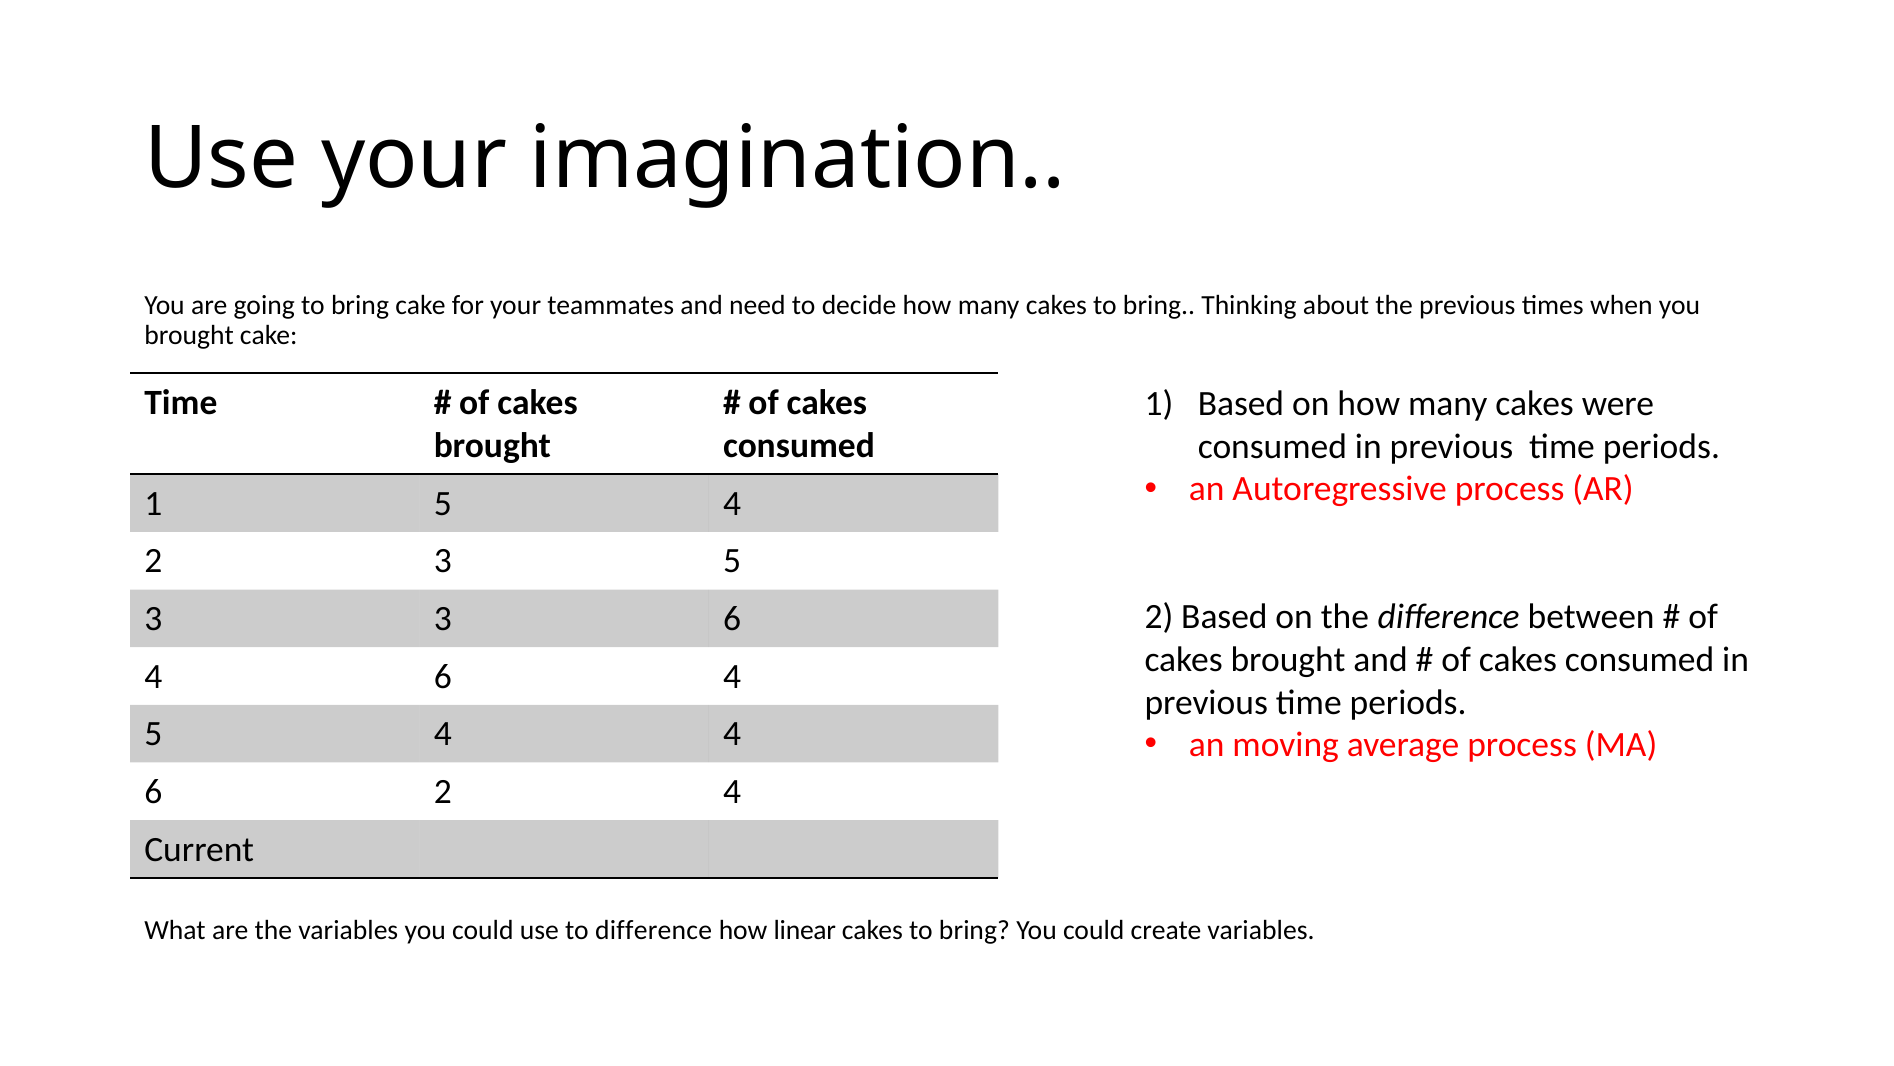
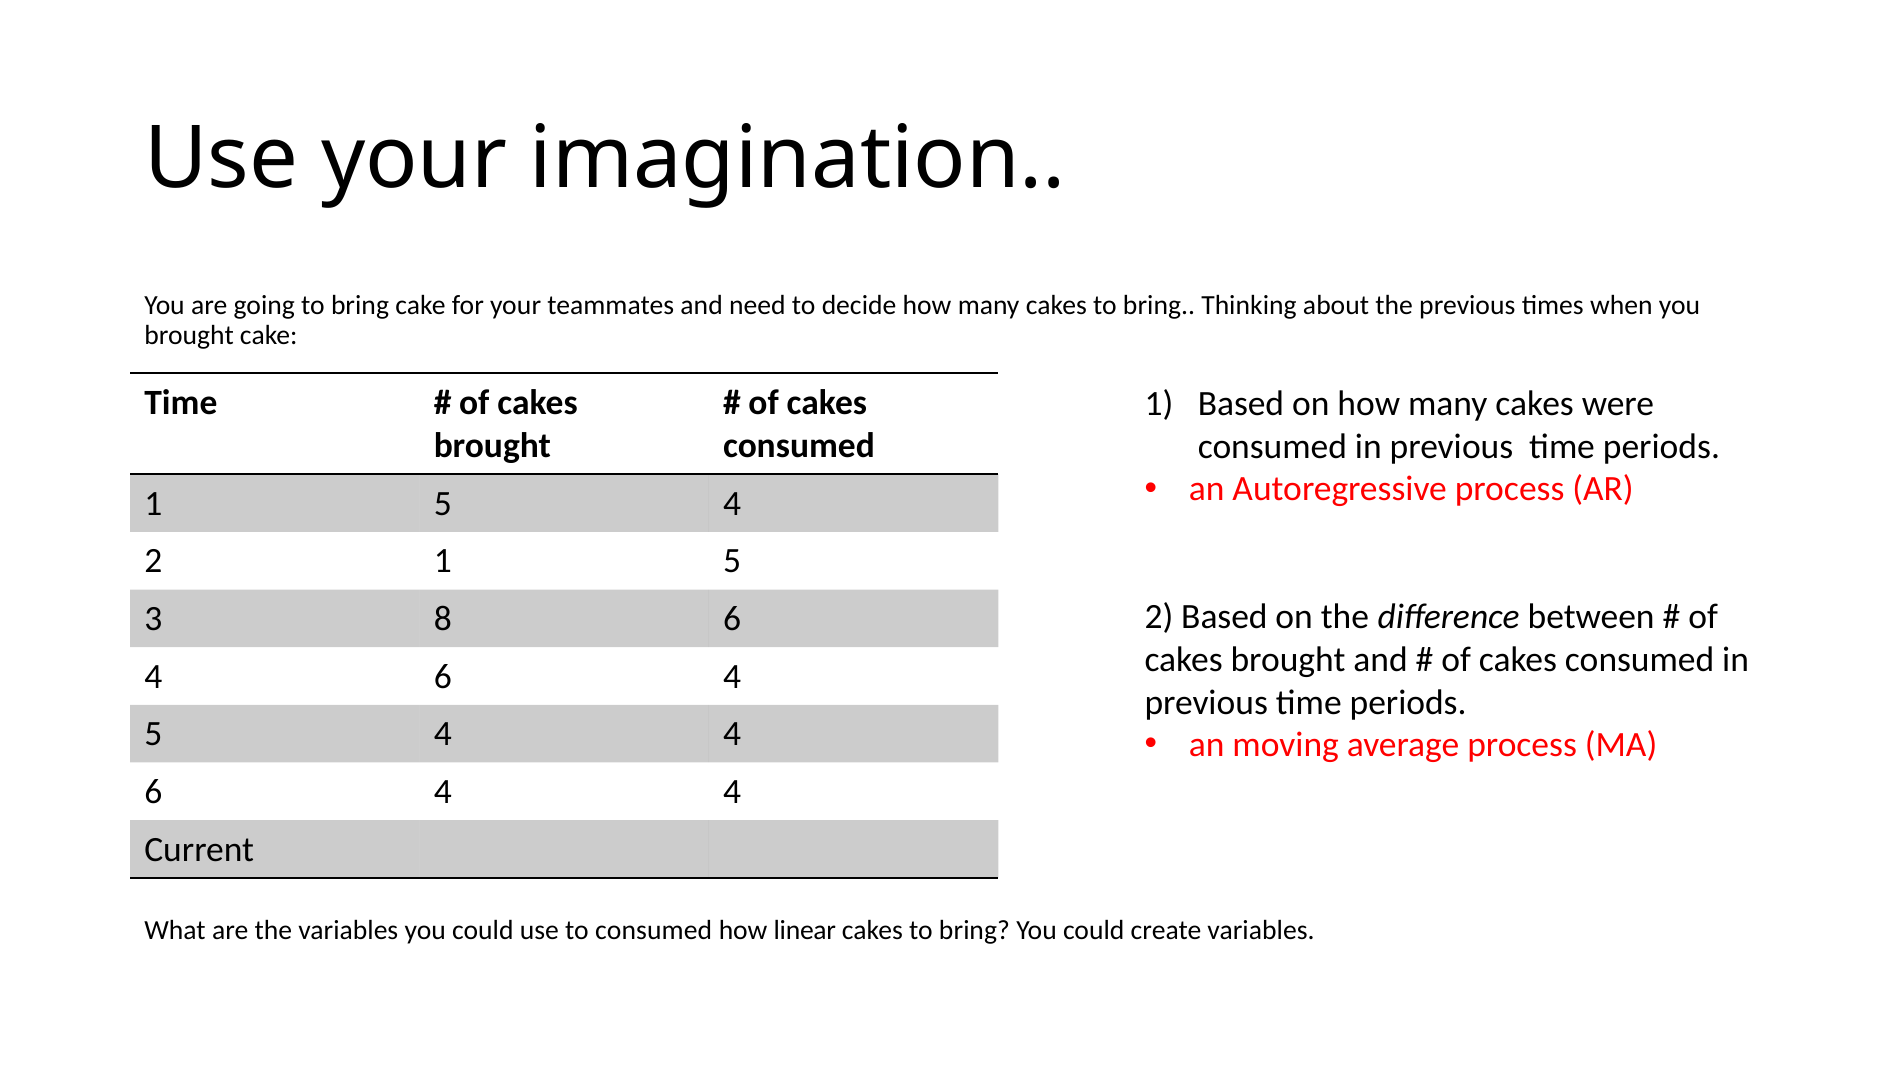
2 3: 3 -> 1
3 3: 3 -> 8
2 at (443, 791): 2 -> 4
to difference: difference -> consumed
